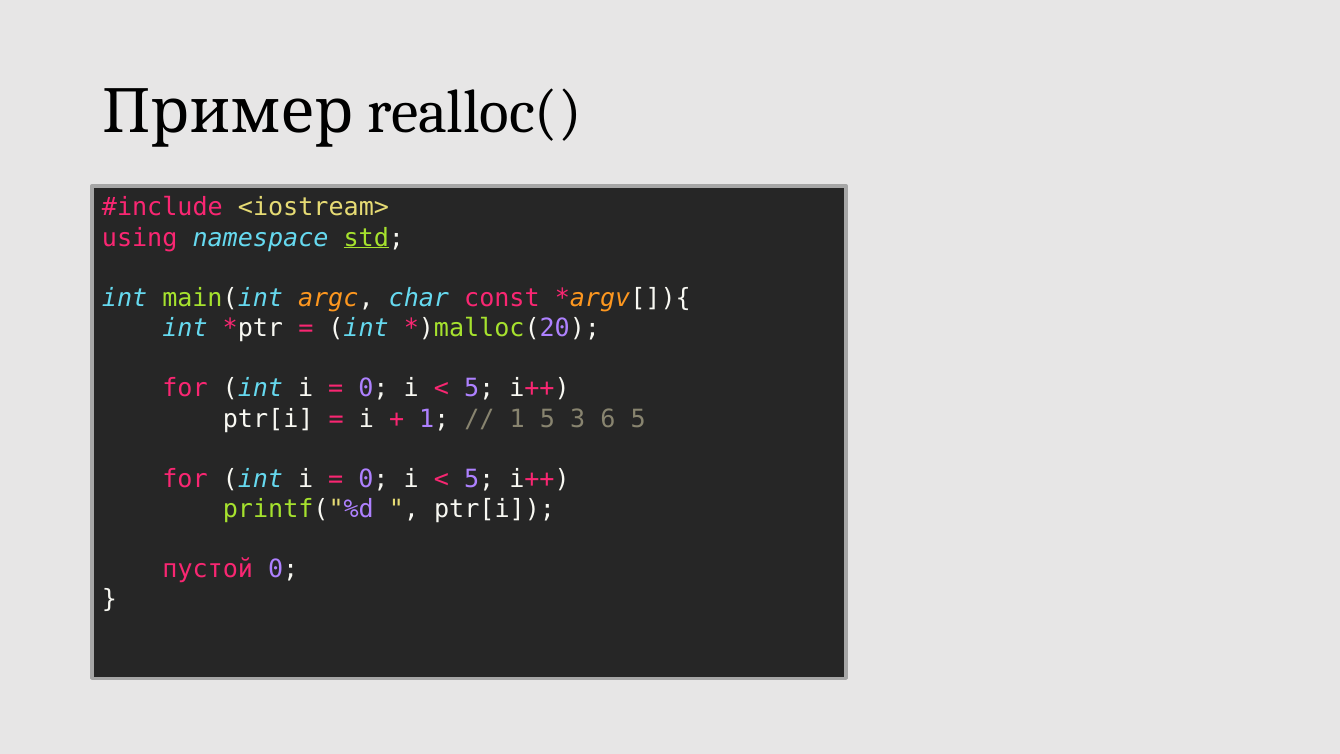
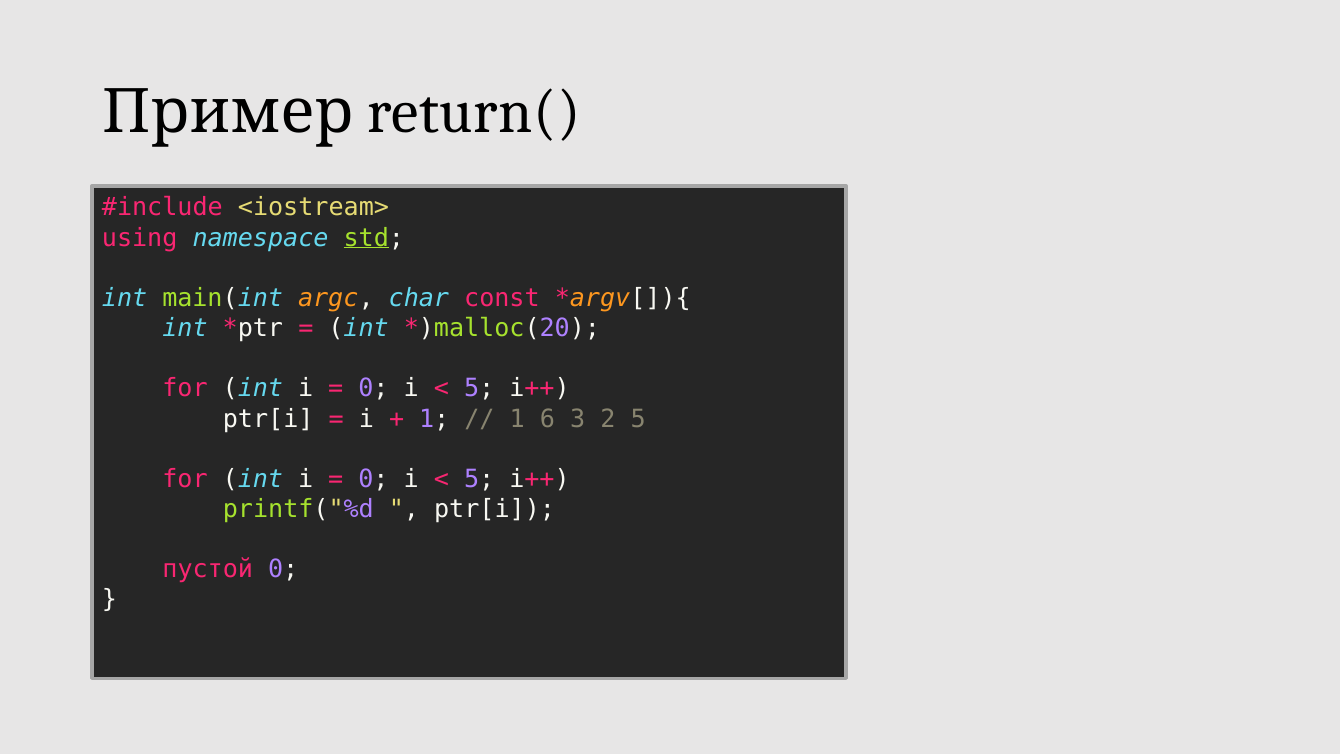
realloc(: realloc( -> return(
1 5: 5 -> 6
6: 6 -> 2
